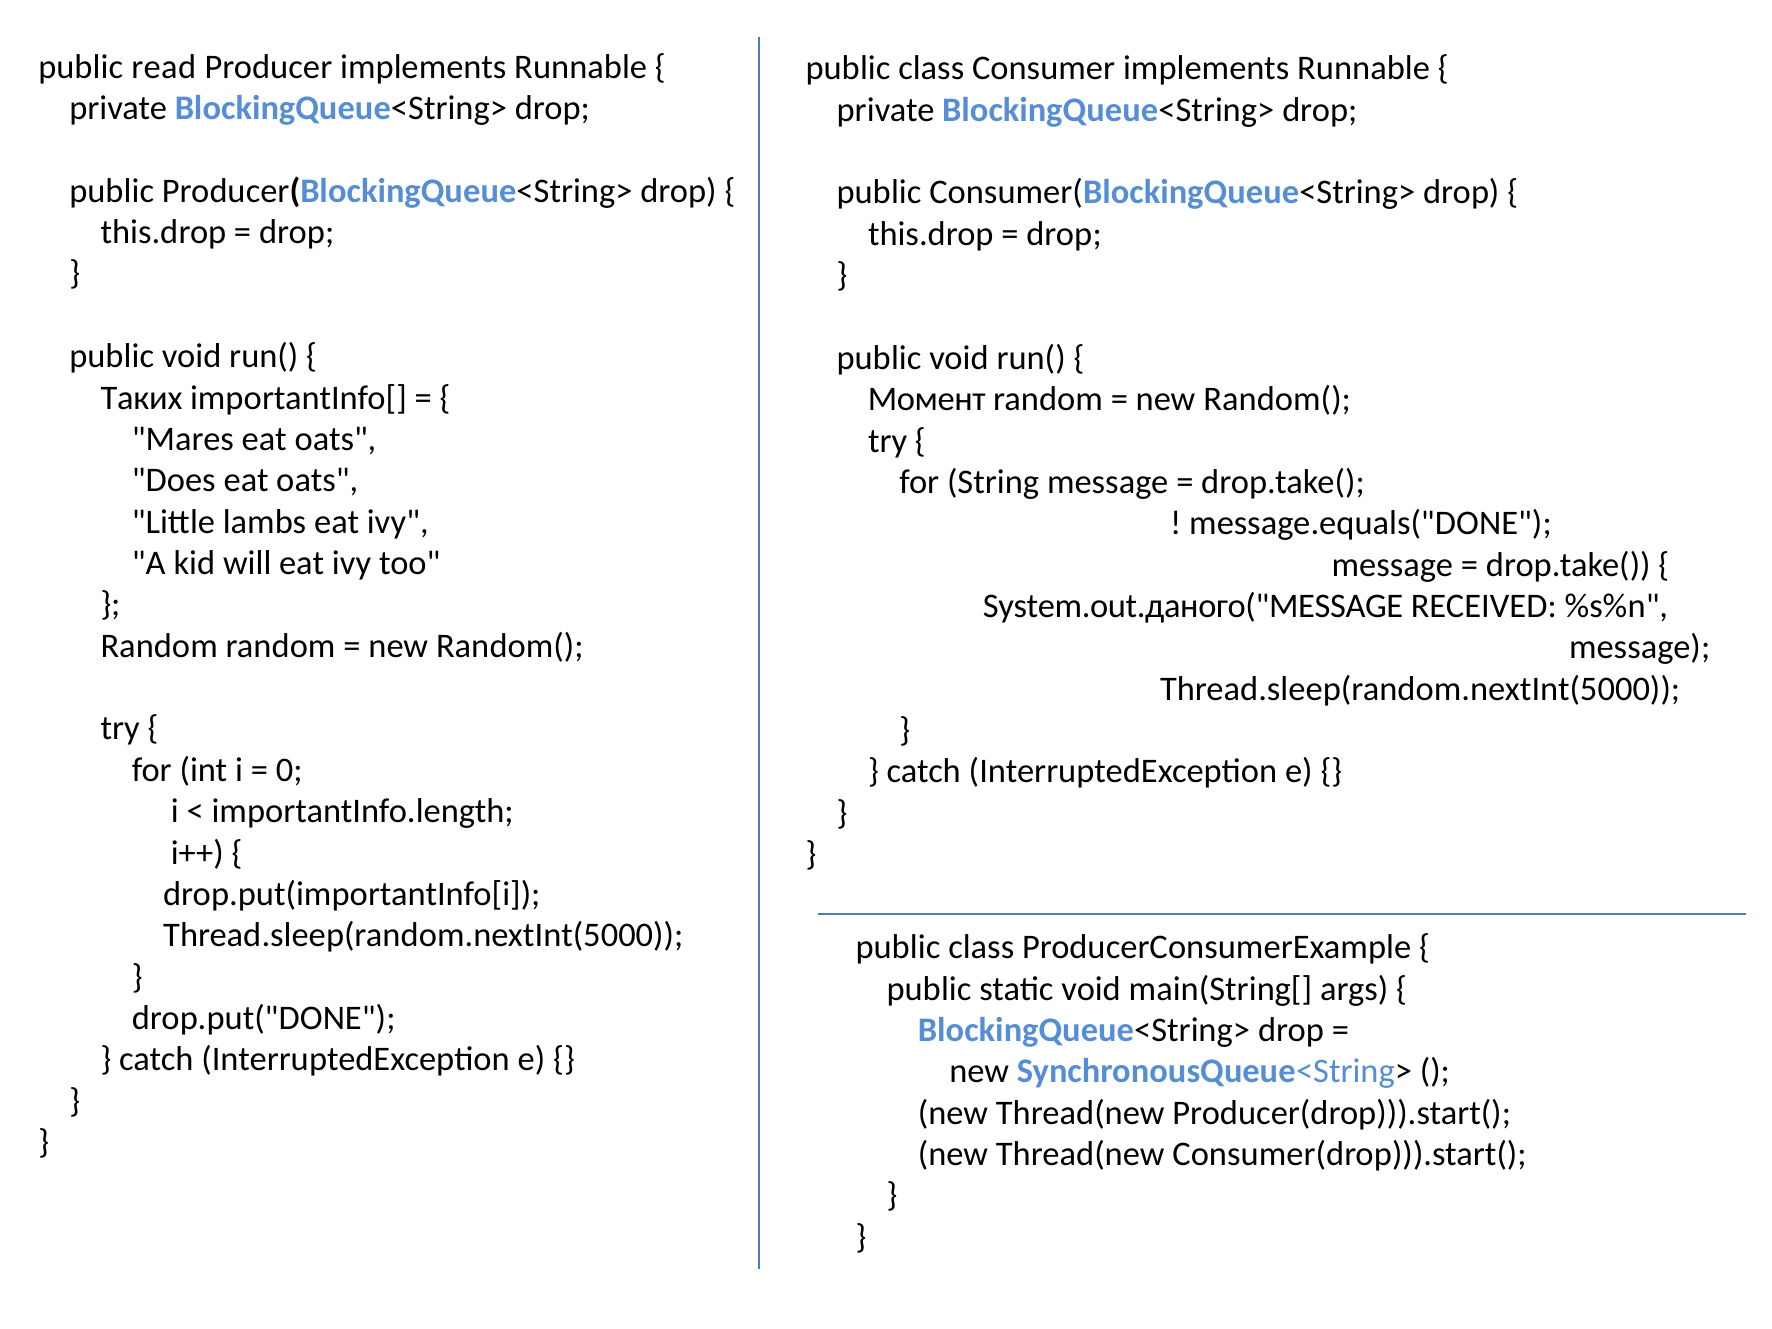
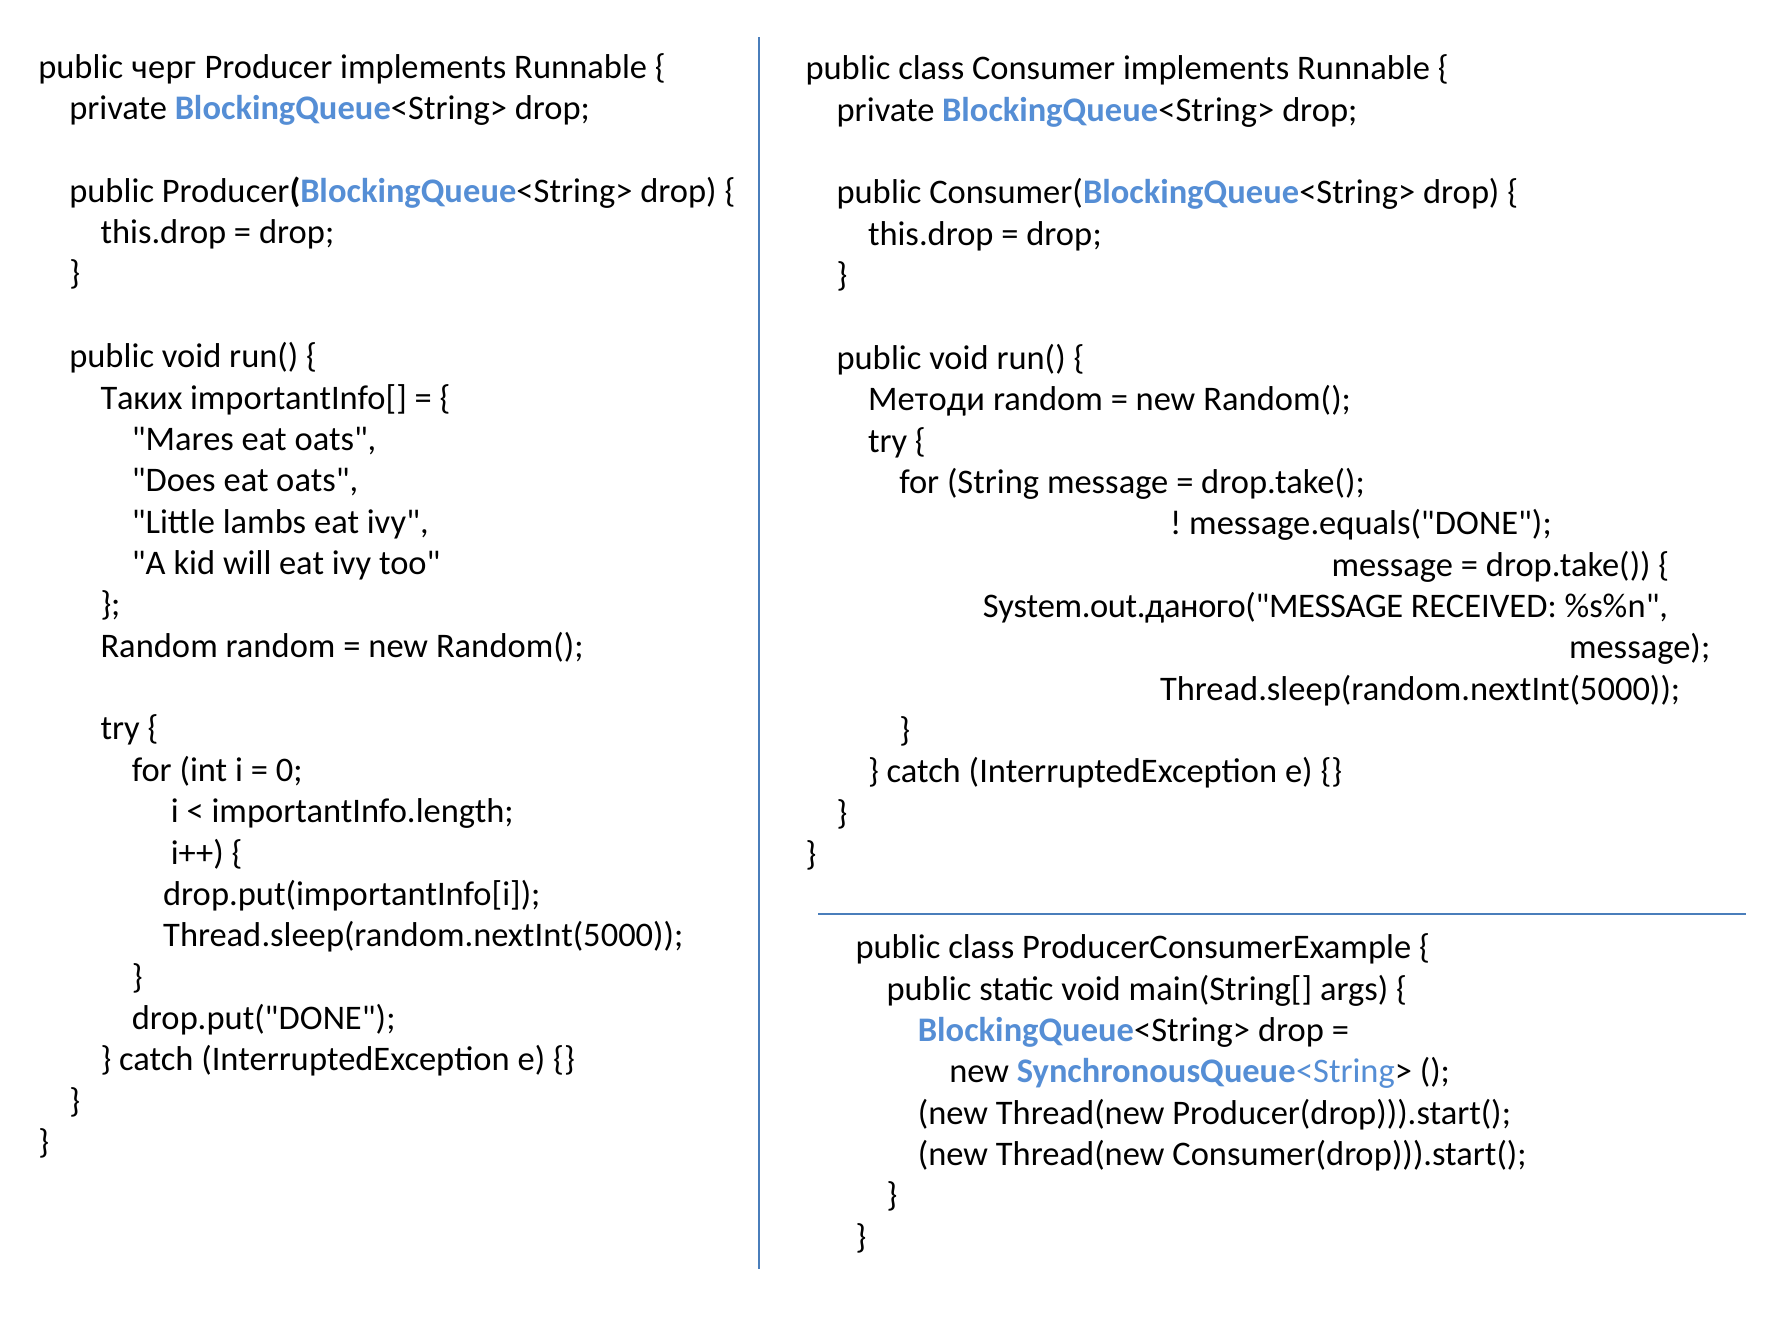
read: read -> черг
Момент: Момент -> Методи
